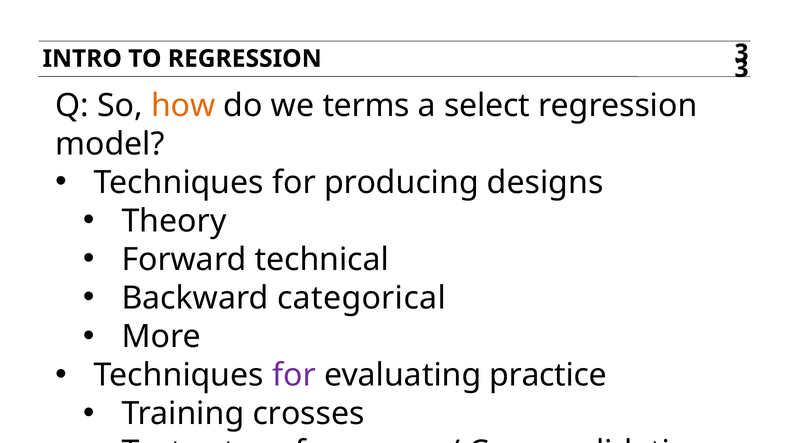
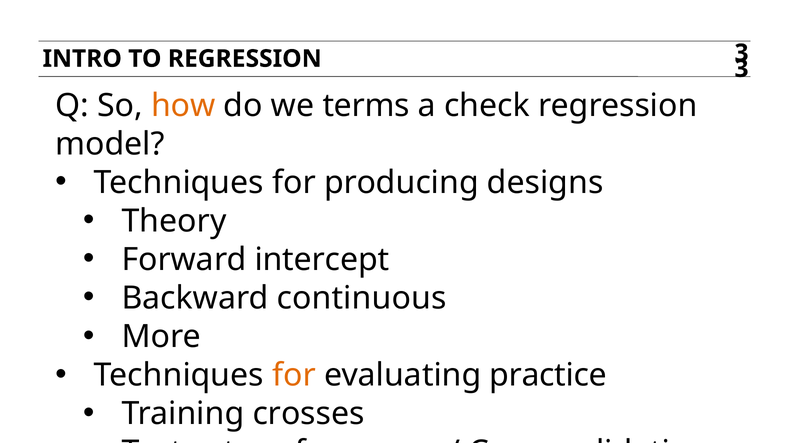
select: select -> check
technical: technical -> intercept
categorical: categorical -> continuous
for at (294, 375) colour: purple -> orange
